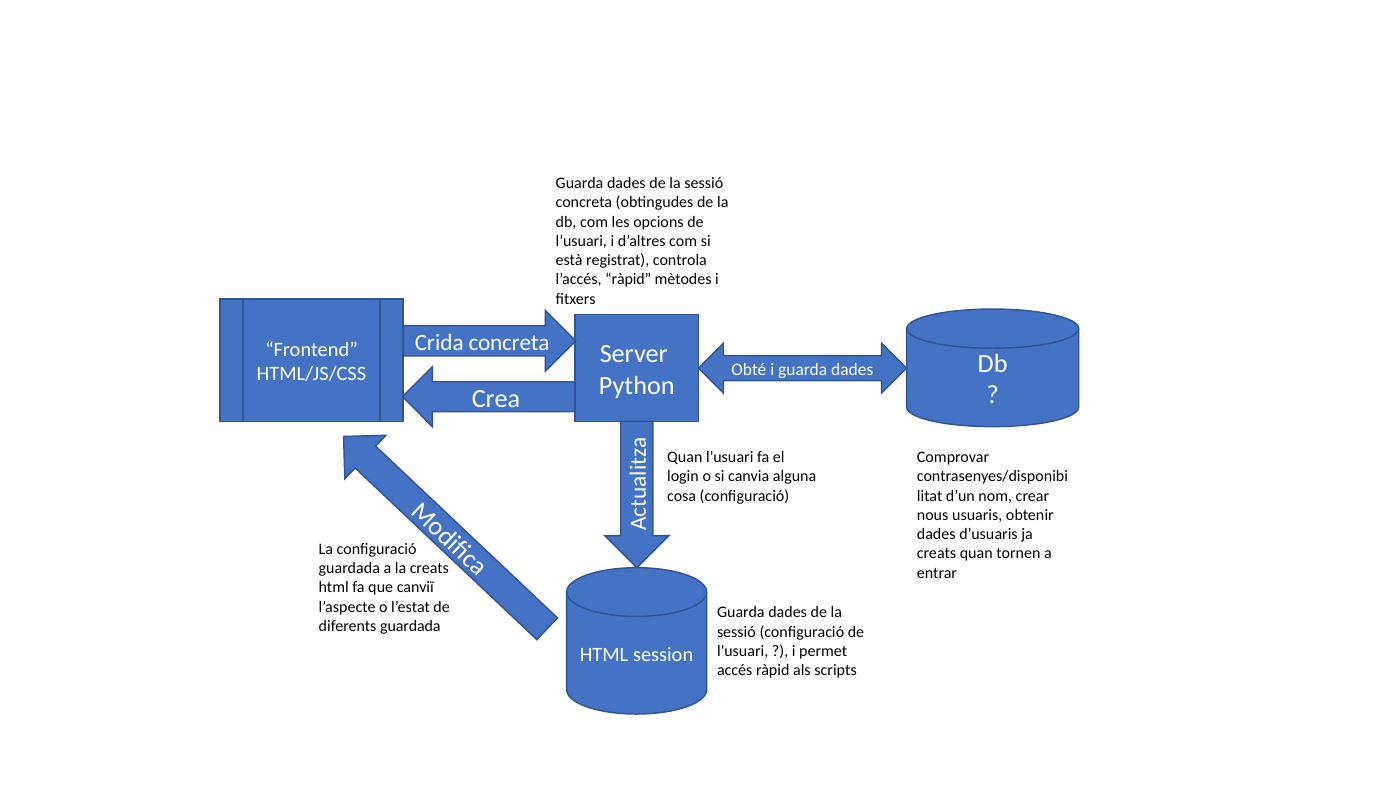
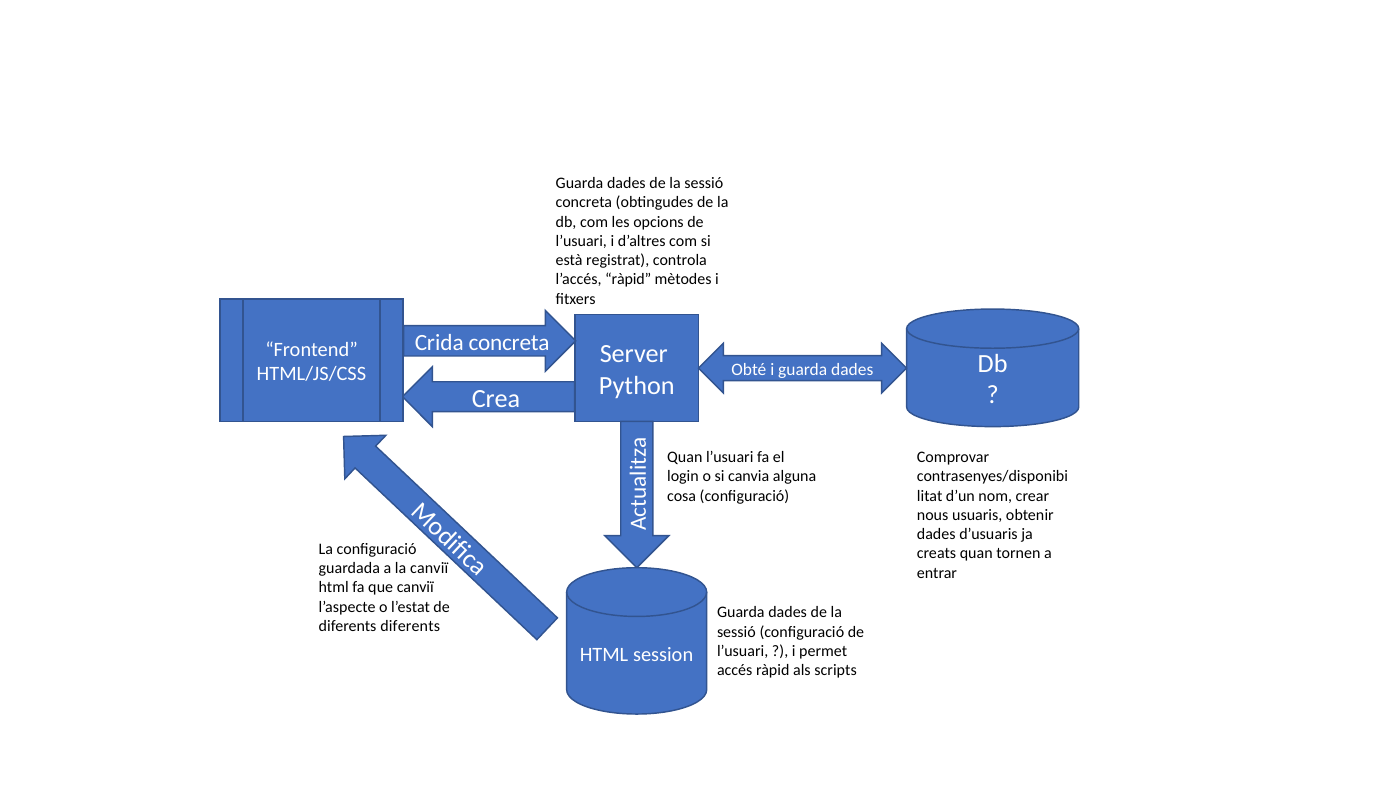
la creats: creats -> canviï
diferents guardada: guardada -> diferents
